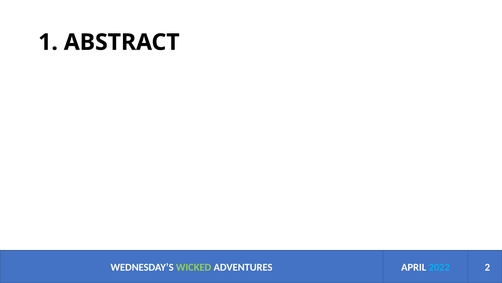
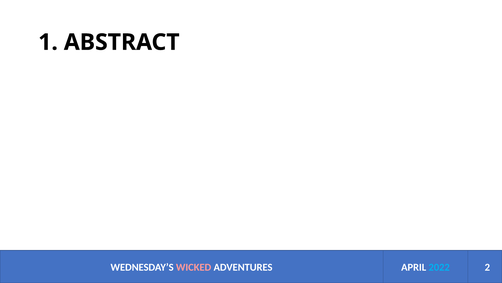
WICKED colour: light green -> pink
